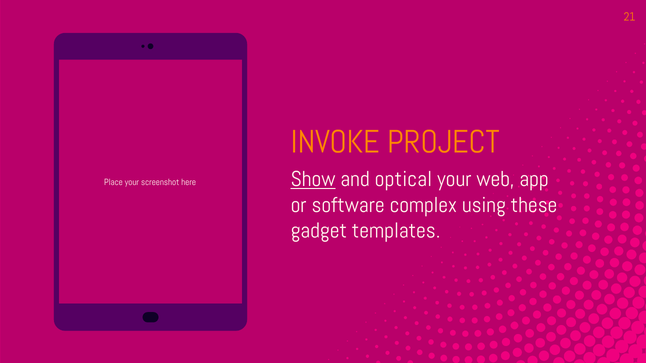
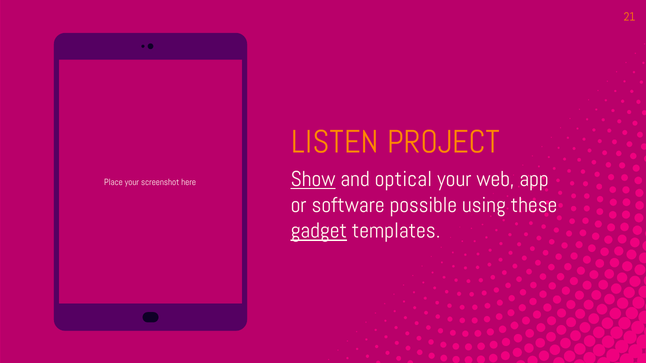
INVOKE: INVOKE -> LISTEN
complex: complex -> possible
gadget underline: none -> present
